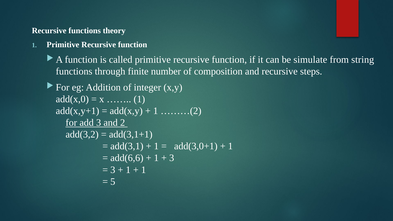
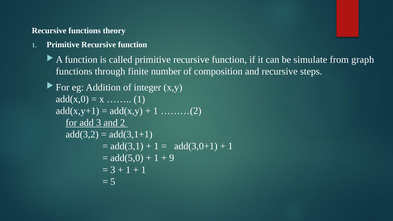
string: string -> graph
add(6,6: add(6,6 -> add(5,0
3 at (172, 158): 3 -> 9
